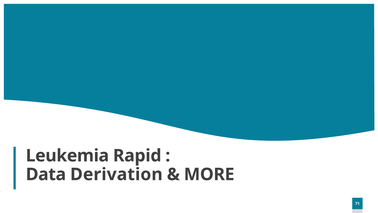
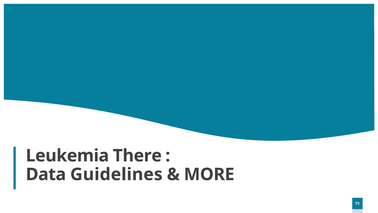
Rapid: Rapid -> There
Derivation: Derivation -> Guidelines
